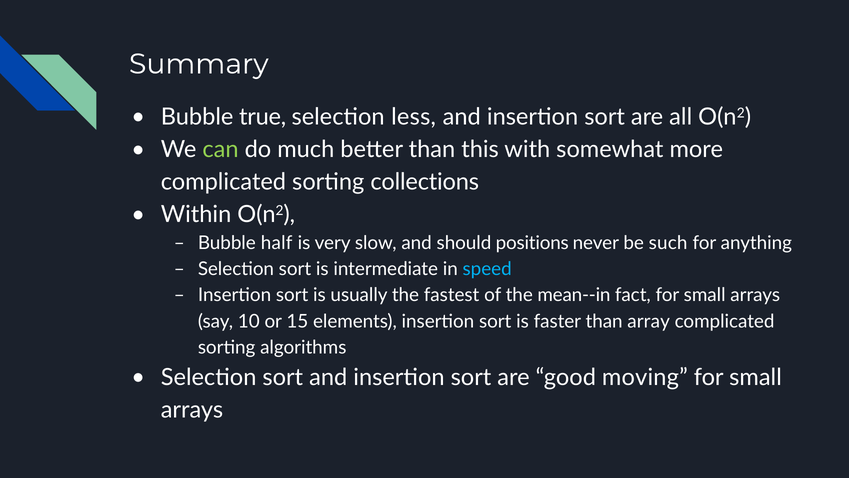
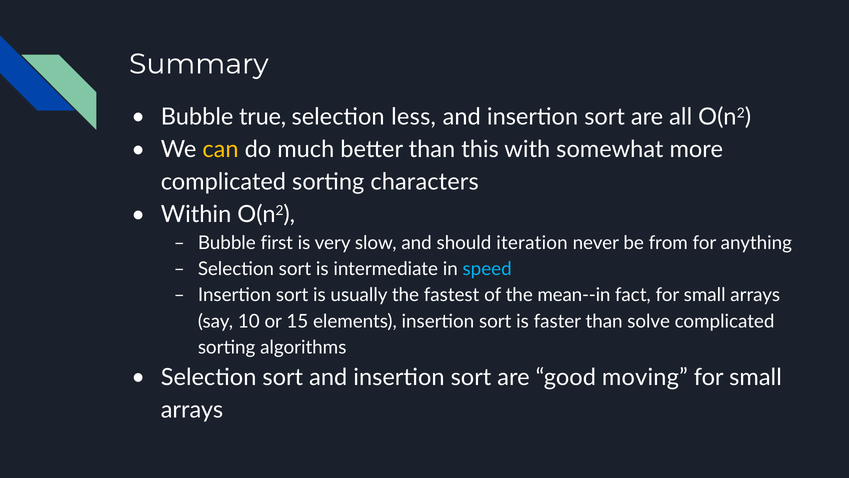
can colour: light green -> yellow
collections: collections -> characters
half: half -> first
positions: positions -> iteration
such: such -> from
array: array -> solve
